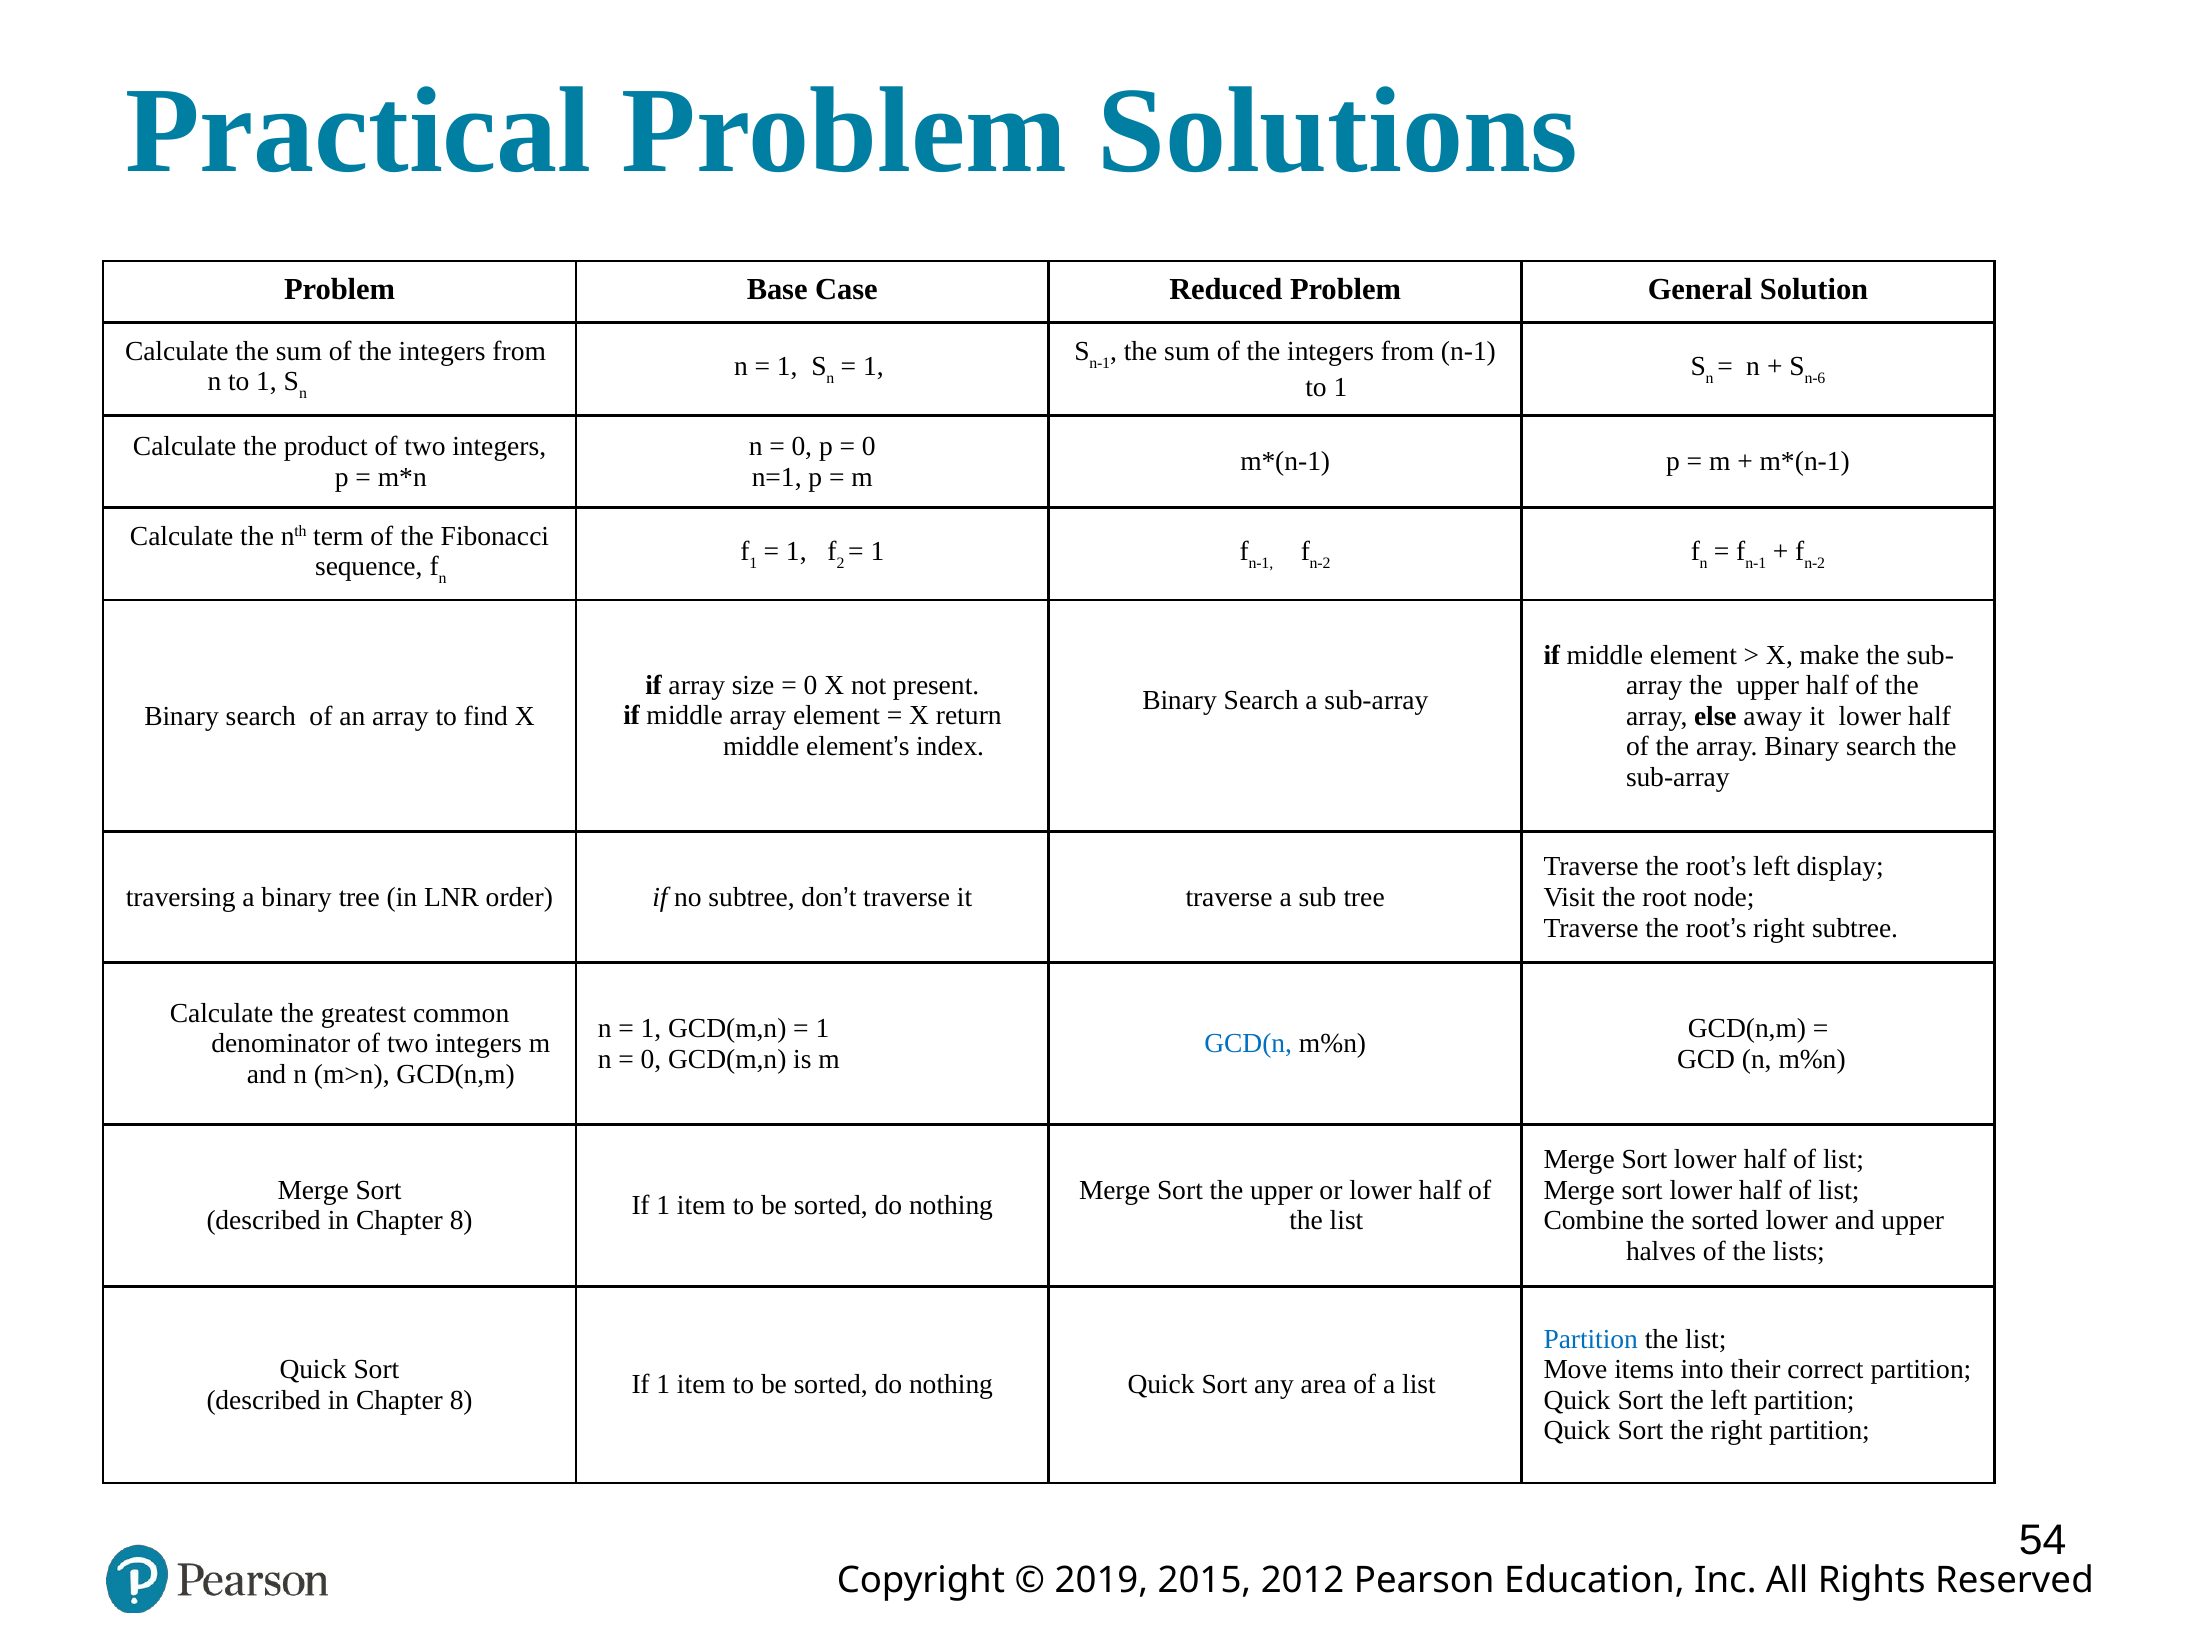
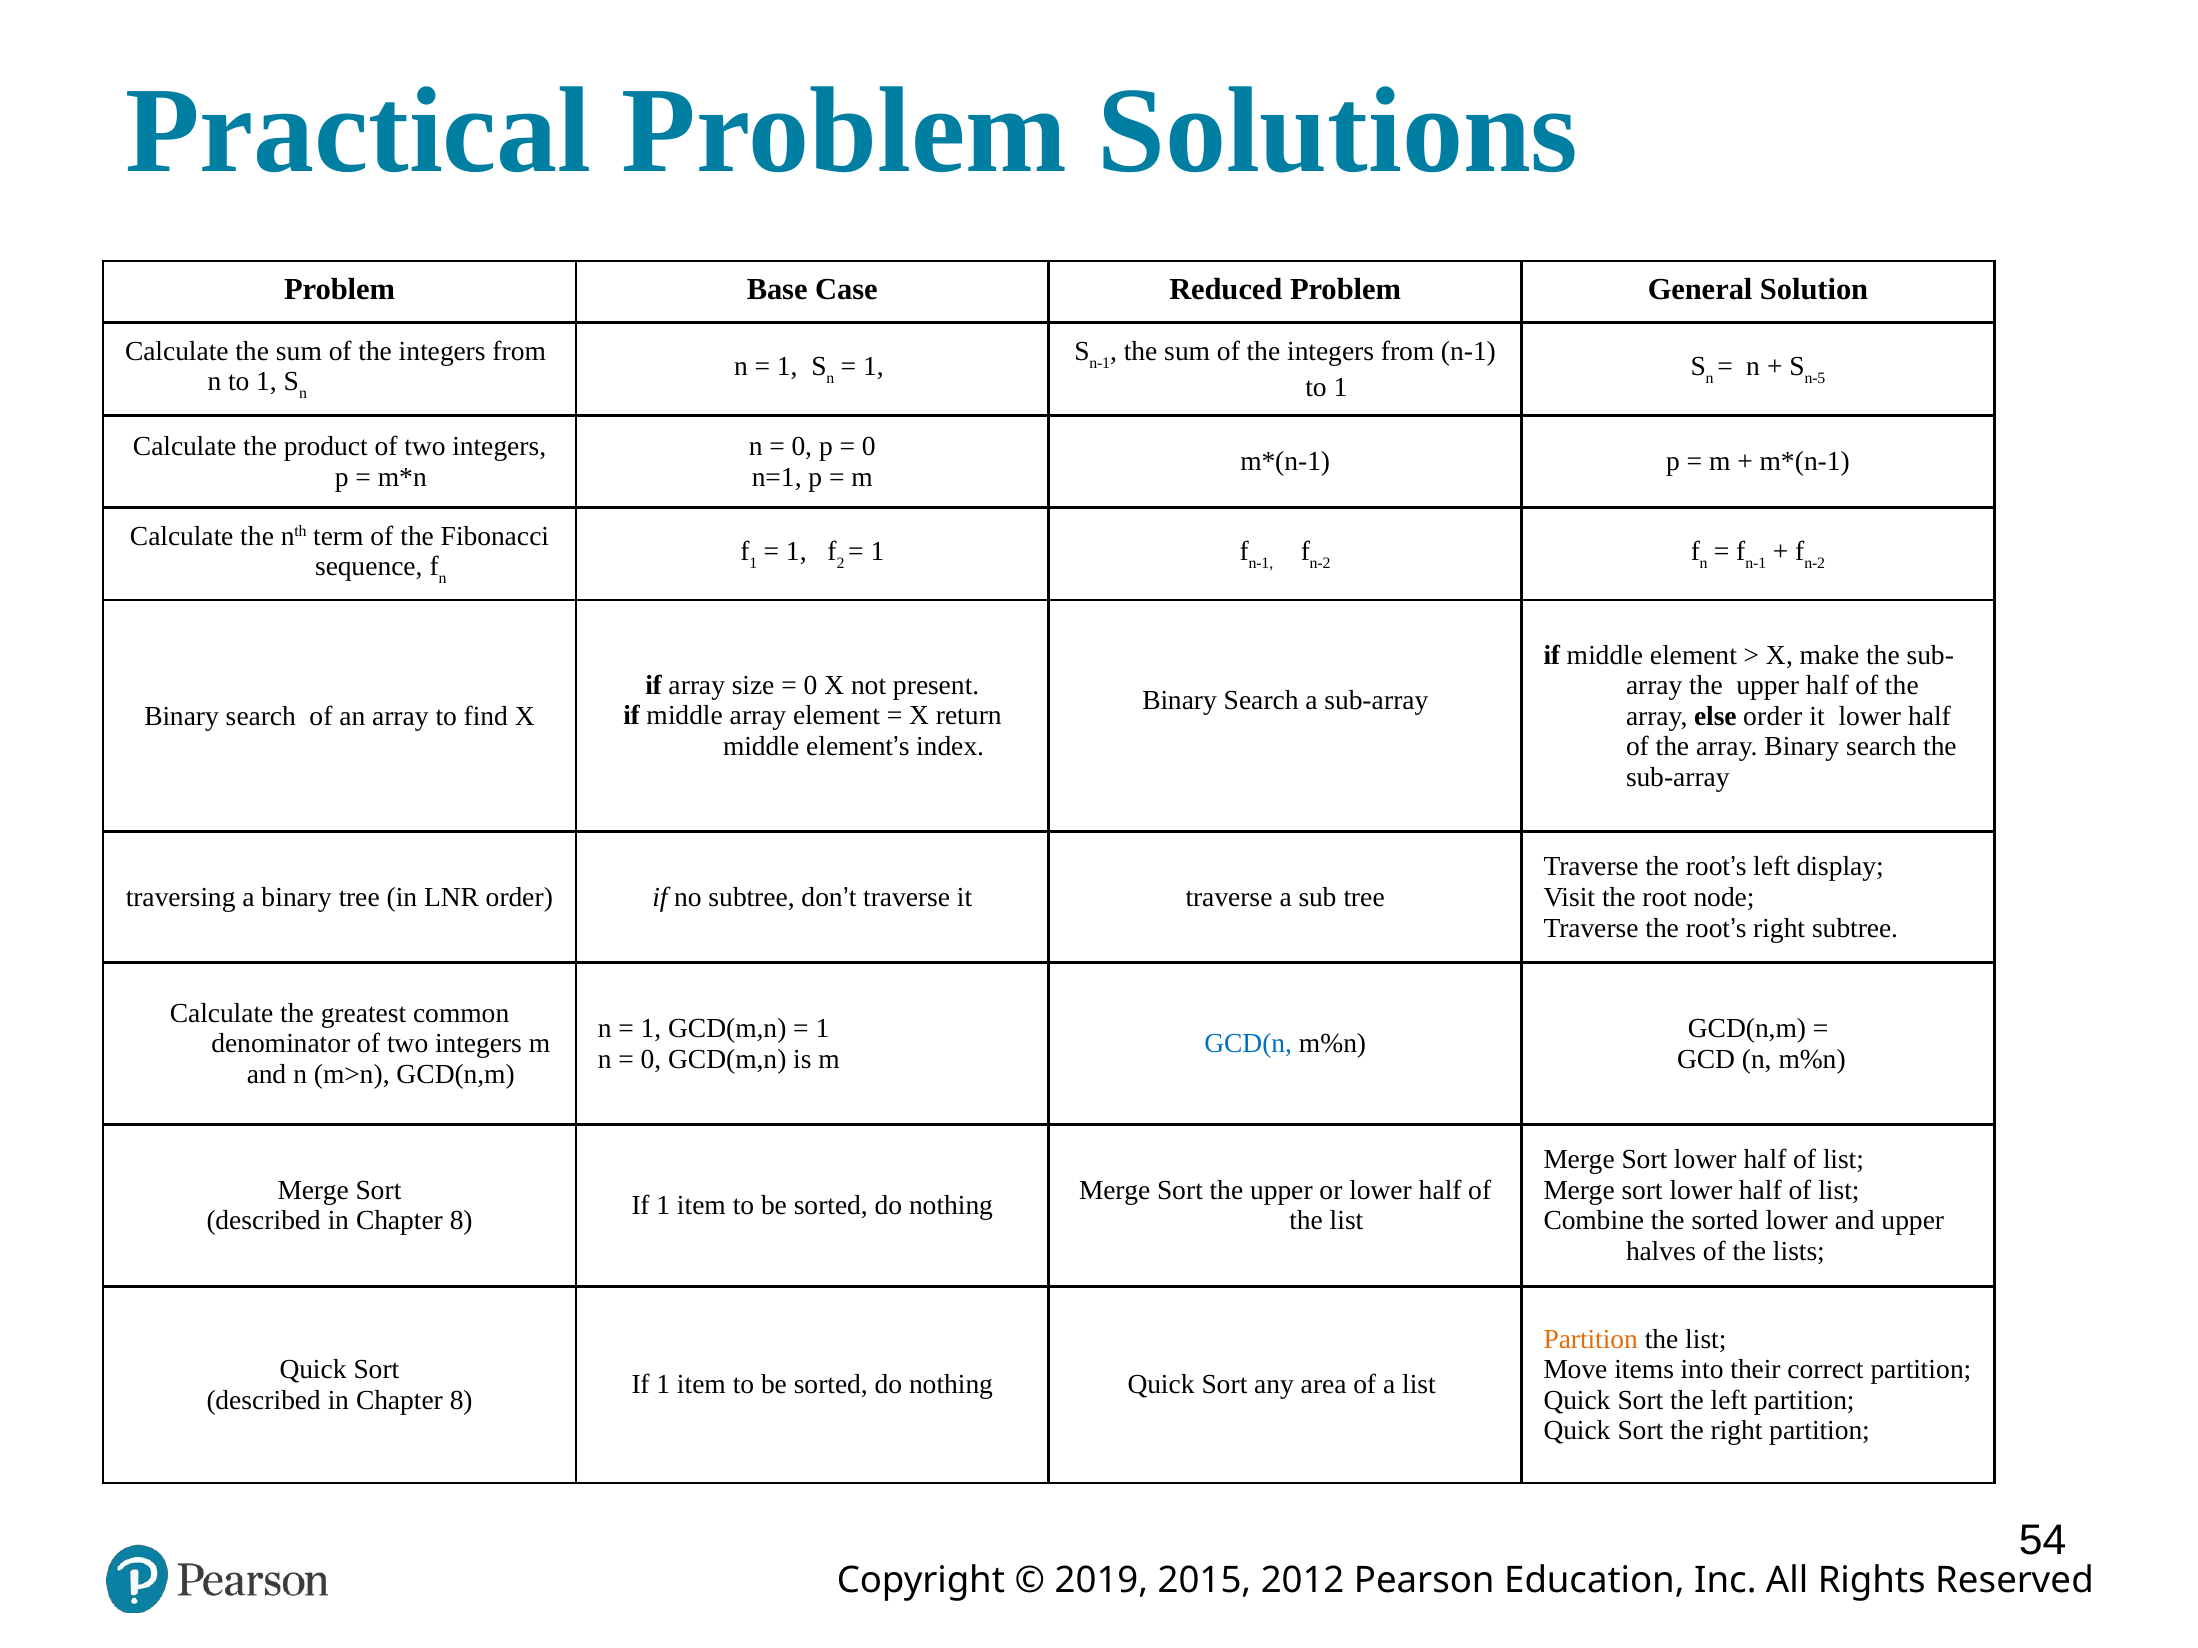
n-6: n-6 -> n-5
else away: away -> order
Partition at (1591, 1340) colour: blue -> orange
